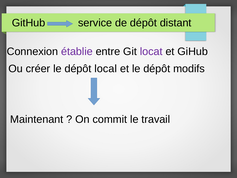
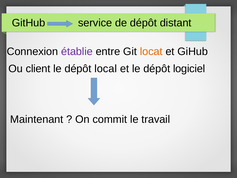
locat colour: purple -> orange
créer: créer -> client
modifs: modifs -> logiciel
